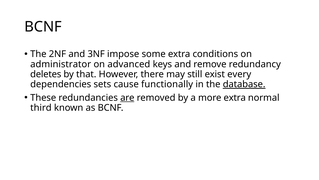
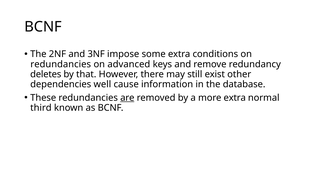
administrator at (61, 64): administrator -> redundancies
every: every -> other
sets: sets -> well
functionally: functionally -> information
database underline: present -> none
